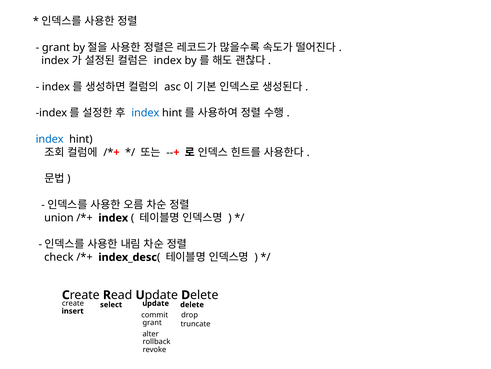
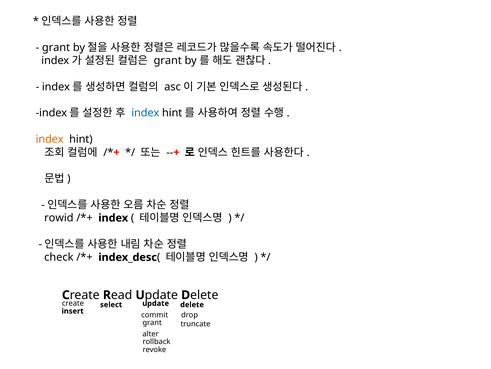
index at (168, 60): index -> grant
index at (50, 139) colour: blue -> orange
union: union -> rowid
